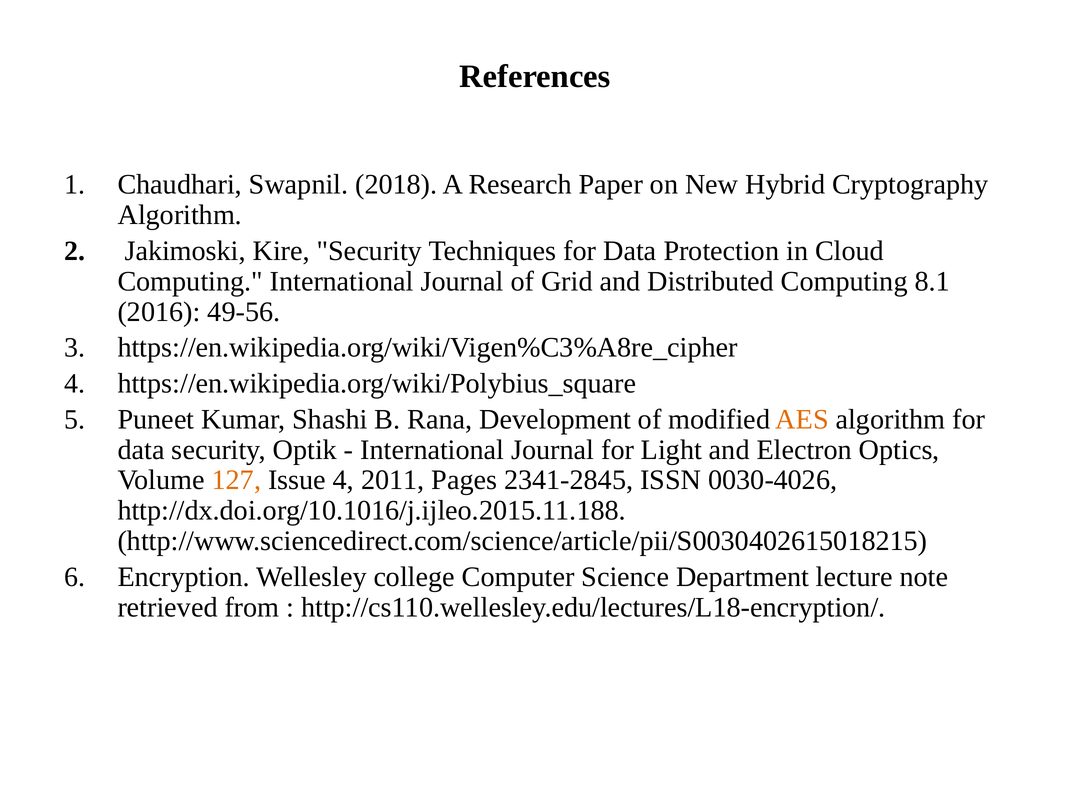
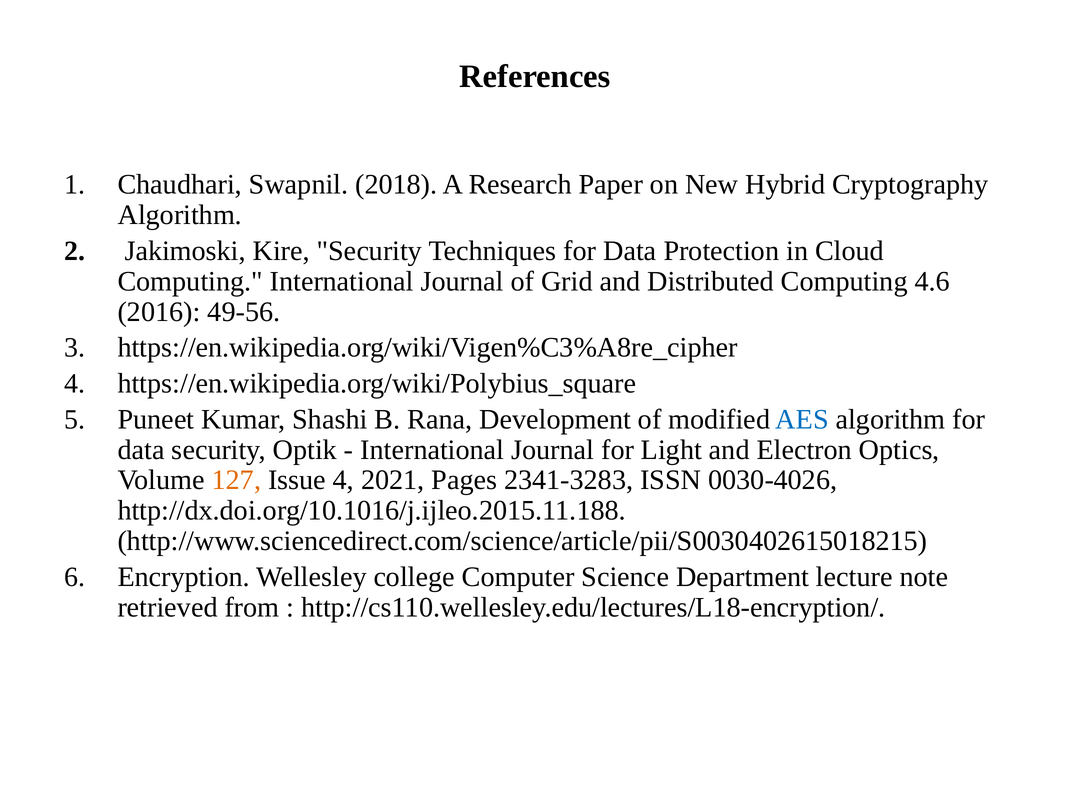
8.1: 8.1 -> 4.6
AES colour: orange -> blue
2011: 2011 -> 2021
2341-2845: 2341-2845 -> 2341-3283
